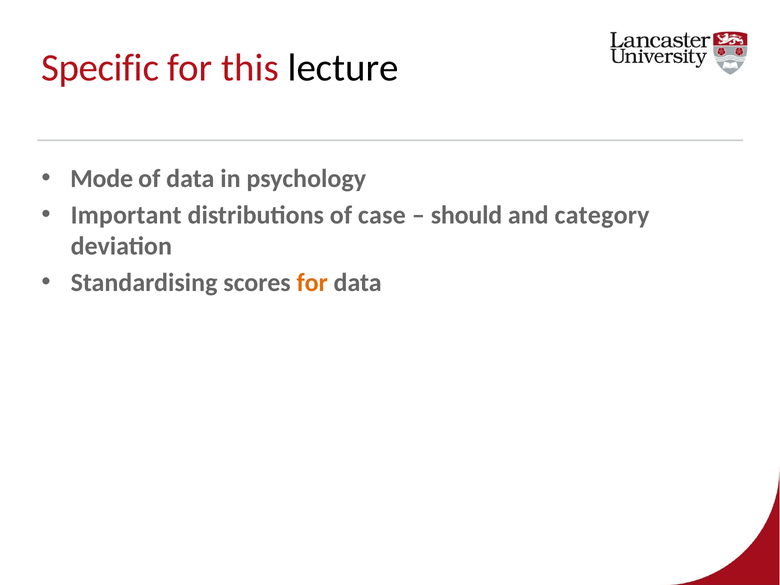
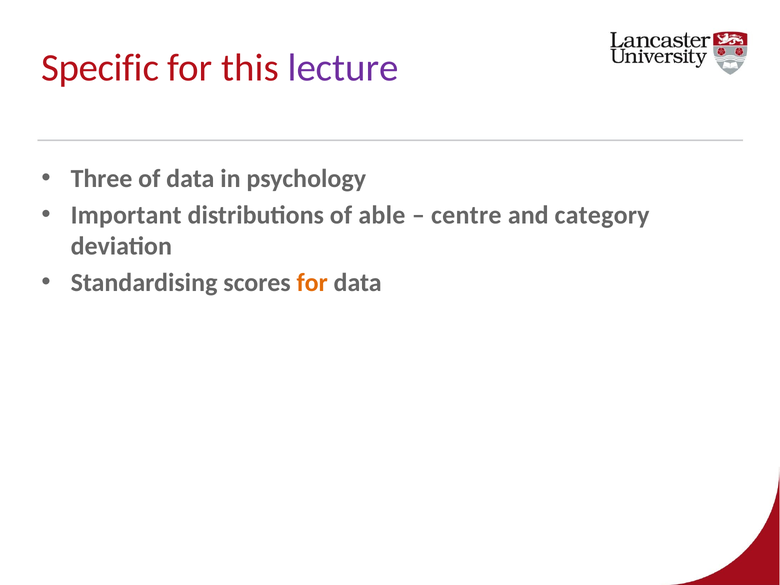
lecture colour: black -> purple
Mode: Mode -> Three
case: case -> able
should: should -> centre
